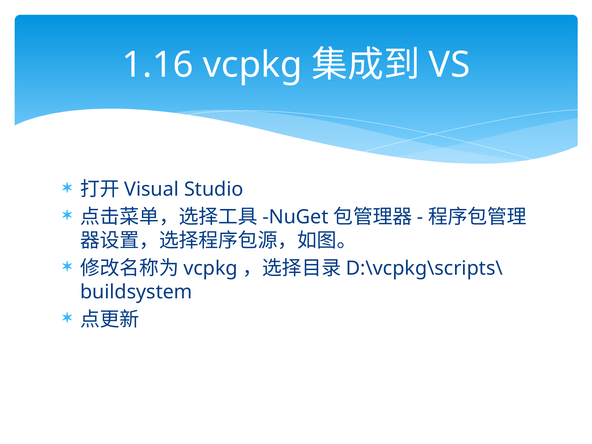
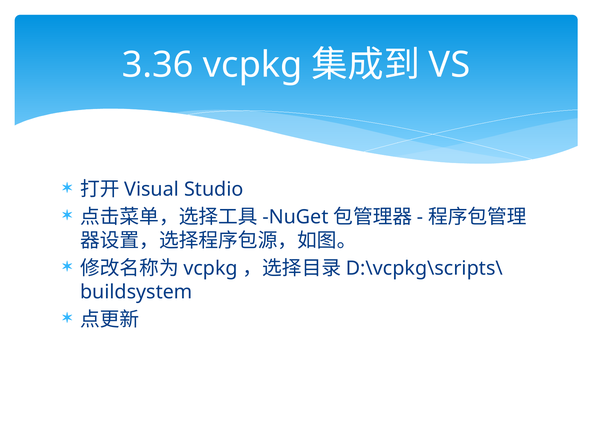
1.16: 1.16 -> 3.36
